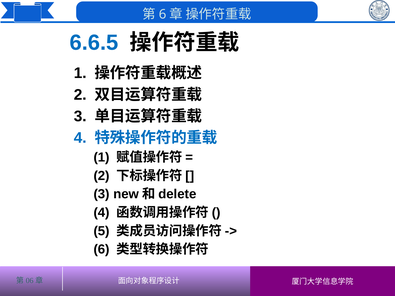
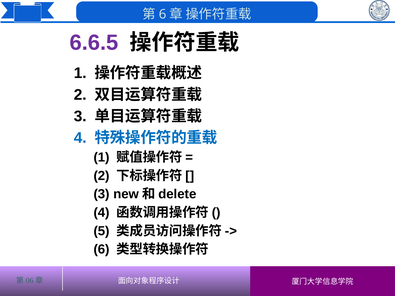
6.6.5 colour: blue -> purple
